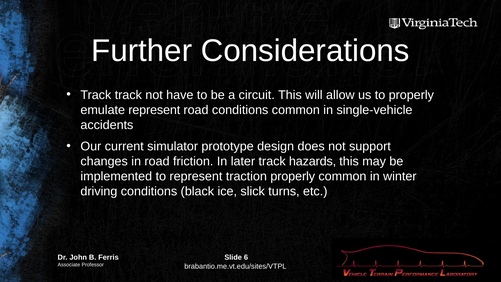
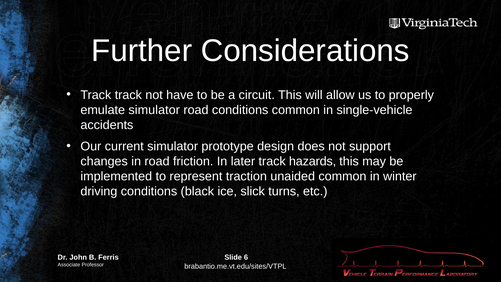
emulate represent: represent -> simulator
traction properly: properly -> unaided
